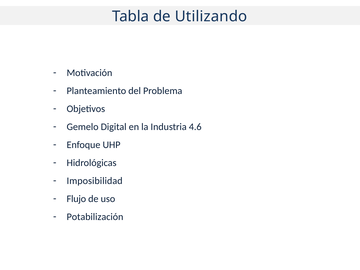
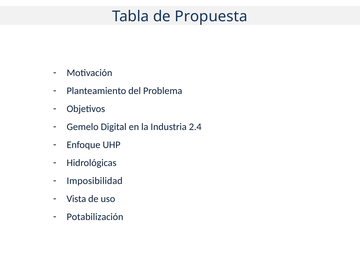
Utilizando: Utilizando -> Propuesta
4.6: 4.6 -> 2.4
Flujo: Flujo -> Vista
